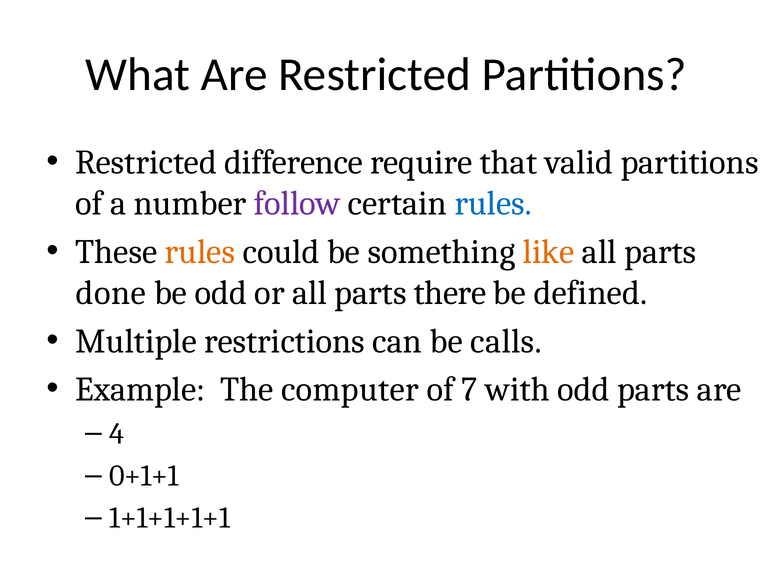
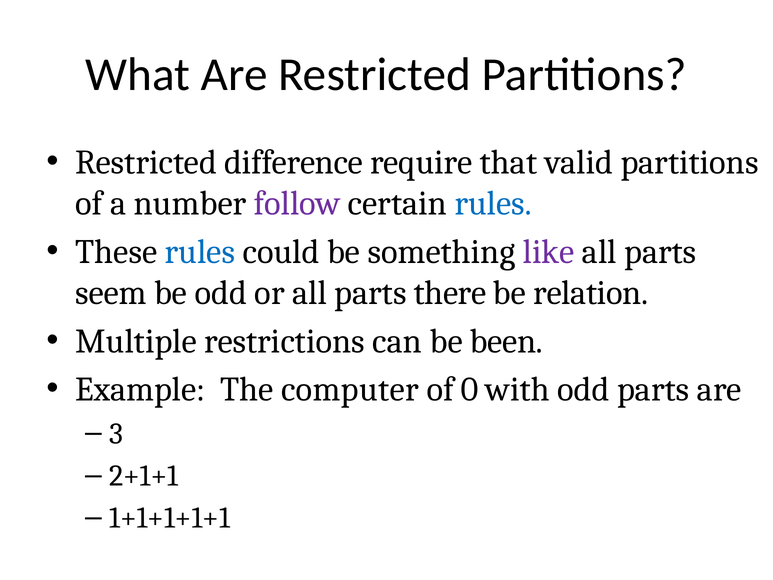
rules at (200, 252) colour: orange -> blue
like colour: orange -> purple
done: done -> seem
defined: defined -> relation
calls: calls -> been
7: 7 -> 0
4: 4 -> 3
0+1+1: 0+1+1 -> 2+1+1
